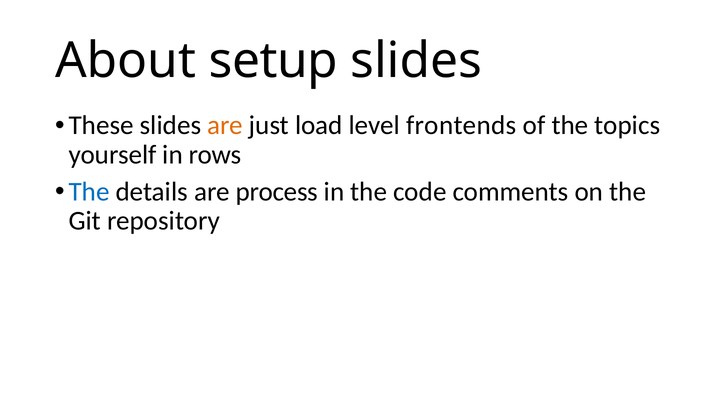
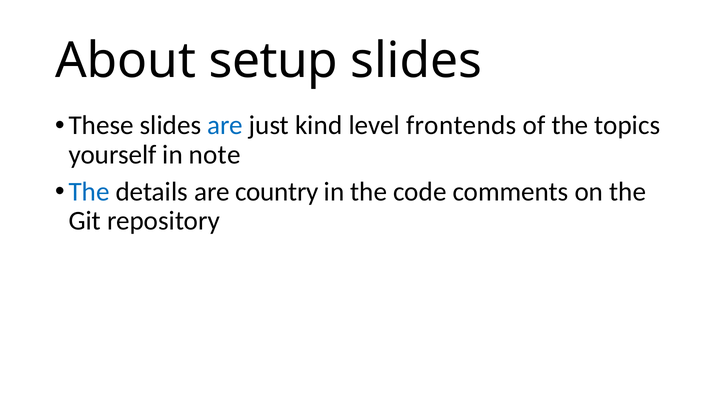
are at (225, 125) colour: orange -> blue
load: load -> kind
rows: rows -> note
process: process -> country
